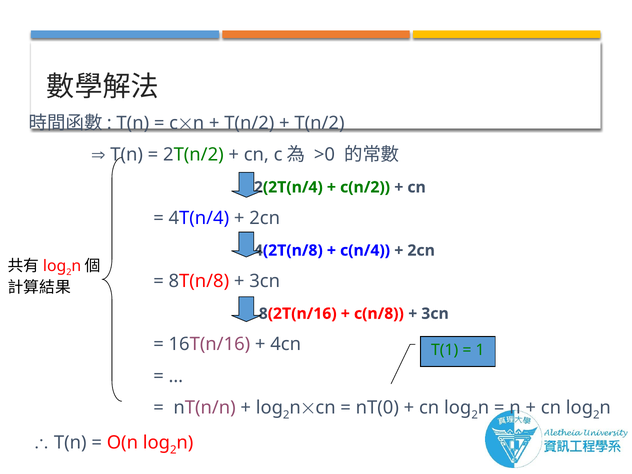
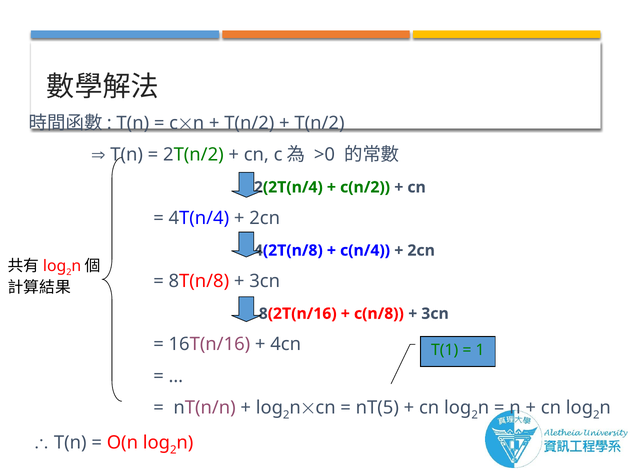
nT(0: nT(0 -> nT(5
